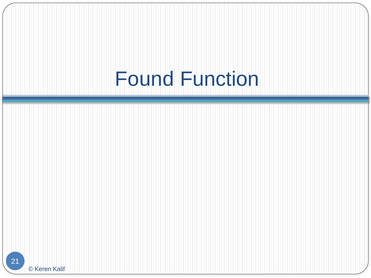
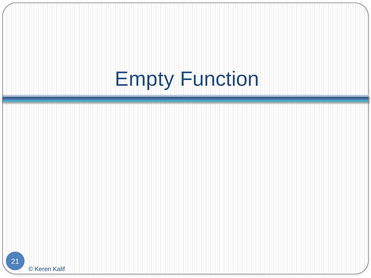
Found: Found -> Empty
